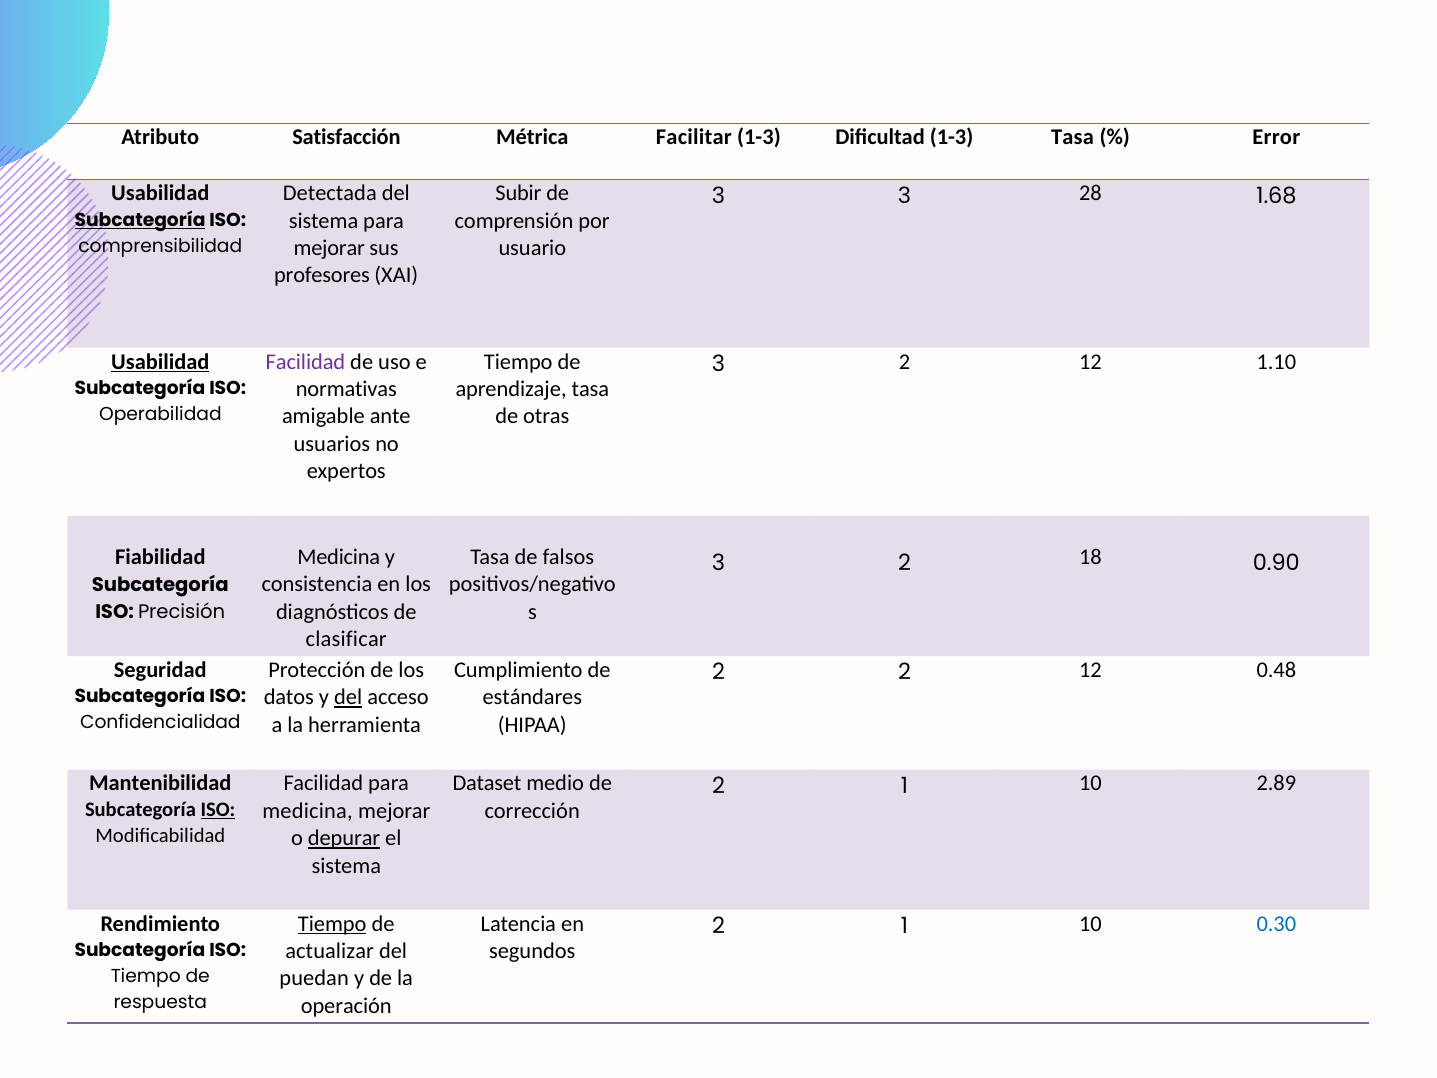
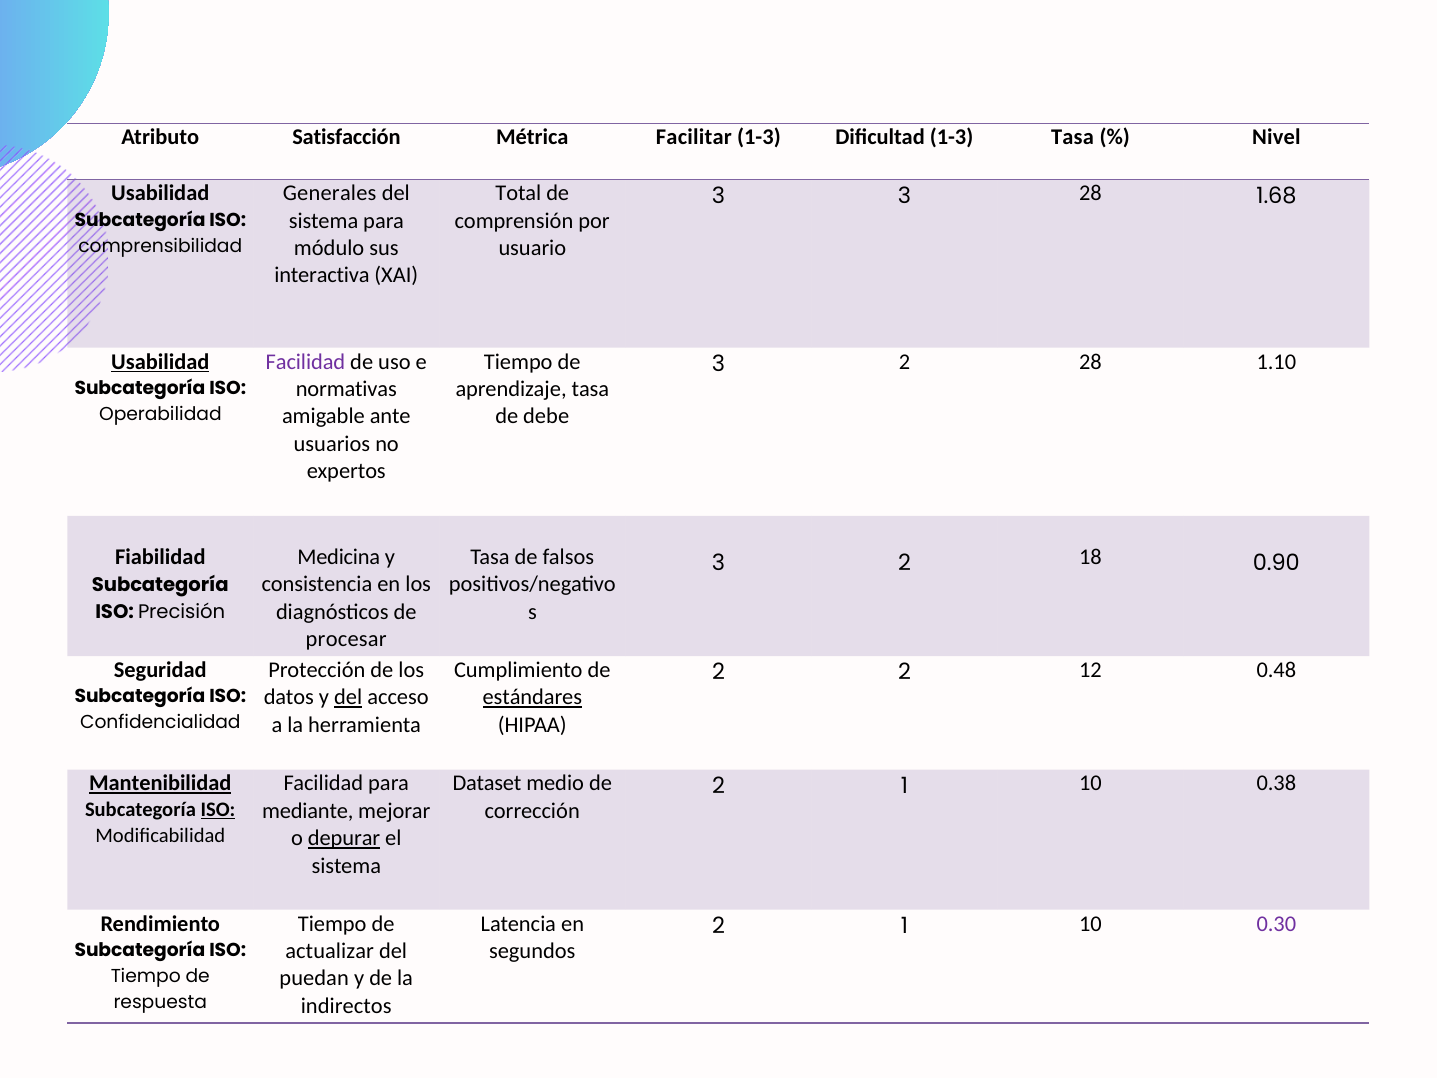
Error: Error -> Nivel
Detectada: Detectada -> Generales
Subir: Subir -> Total
Subcategoría at (140, 220) underline: present -> none
mejorar at (329, 248): mejorar -> módulo
profesores: profesores -> interactiva
3 2 12: 12 -> 28
otras: otras -> debe
clasificar: clasificar -> procesar
estándares underline: none -> present
Mantenibilidad underline: none -> present
2.89: 2.89 -> 0.38
medicina at (308, 811): medicina -> mediante
Tiempo at (332, 923) underline: present -> none
0.30 colour: blue -> purple
operación: operación -> indirectos
